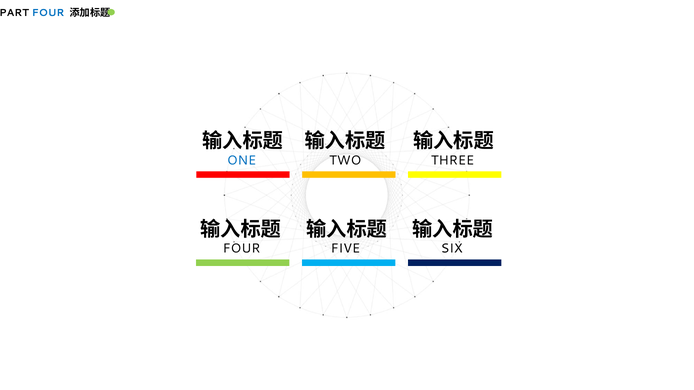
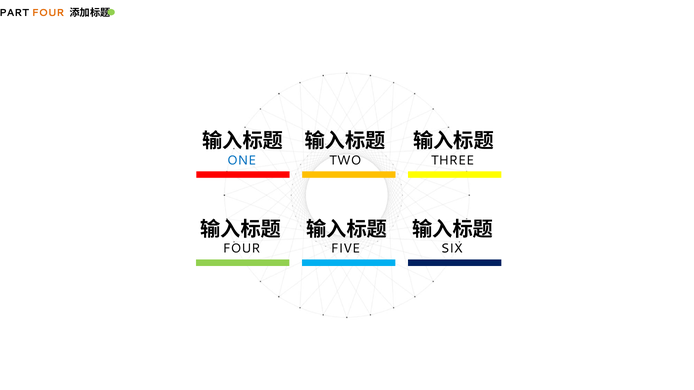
FOUR at (48, 13) colour: blue -> orange
